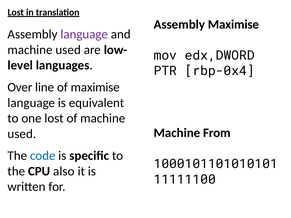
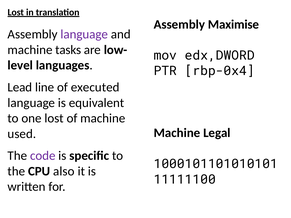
used at (68, 50): used -> tasks
Over: Over -> Lead
of maximise: maximise -> executed
From: From -> Legal
code colour: blue -> purple
